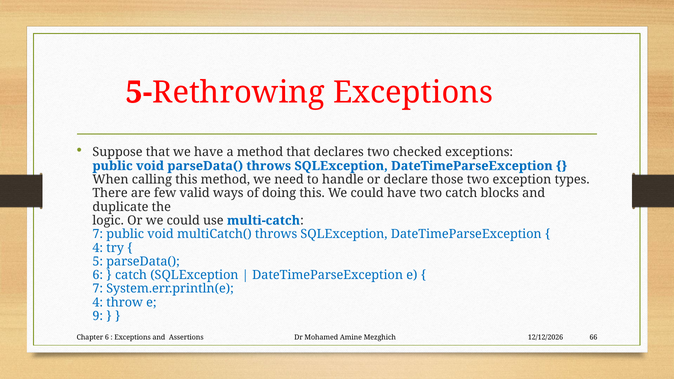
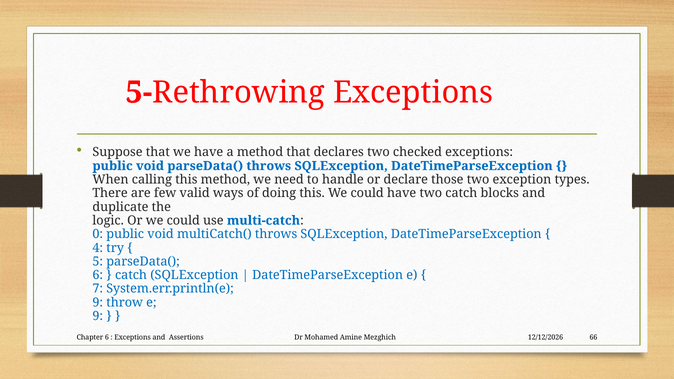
7 at (98, 234): 7 -> 0
4 at (98, 303): 4 -> 9
